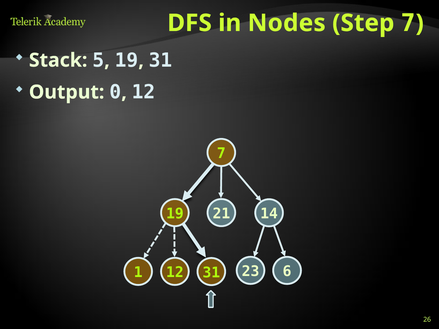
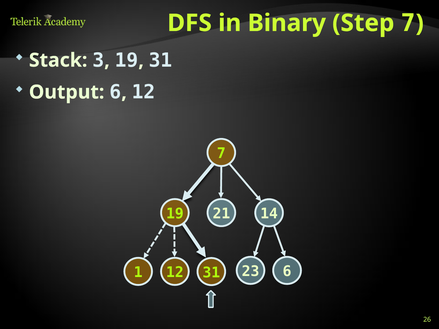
Nodes: Nodes -> Binary
5: 5 -> 3
Output 0: 0 -> 6
